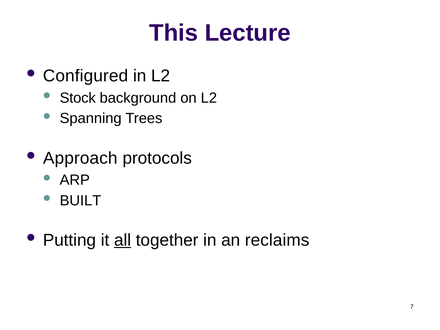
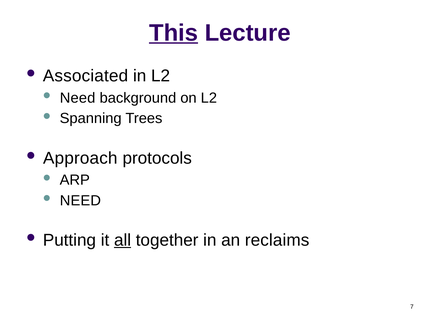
This underline: none -> present
Configured: Configured -> Associated
Stock at (78, 98): Stock -> Need
BUILT at (80, 201): BUILT -> NEED
